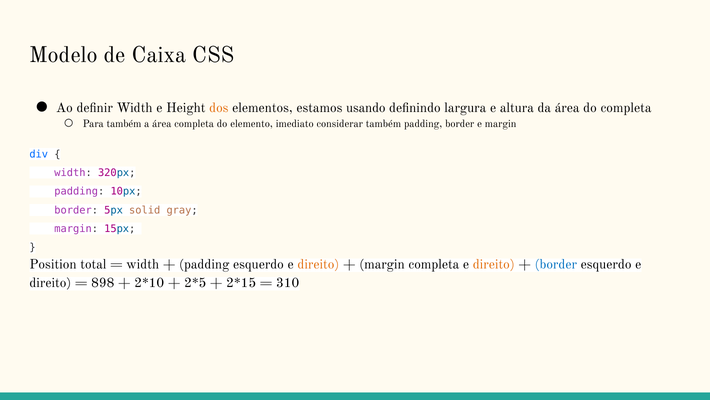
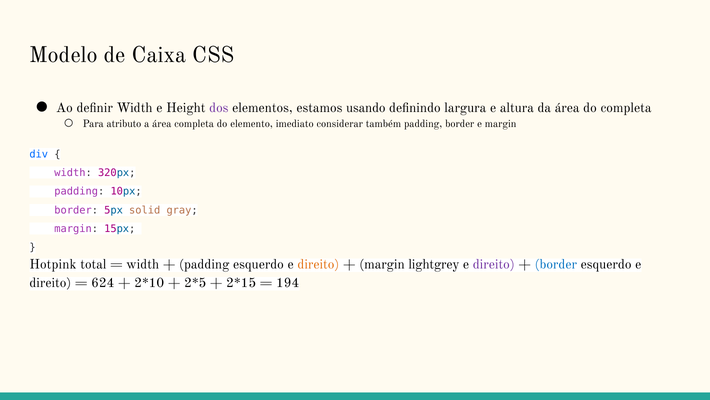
dos colour: orange -> purple
Para também: também -> atributo
Position: Position -> Hotpink
margin completa: completa -> lightgrey
direito at (494, 264) colour: orange -> purple
898: 898 -> 624
310: 310 -> 194
